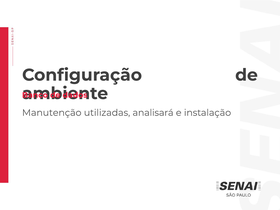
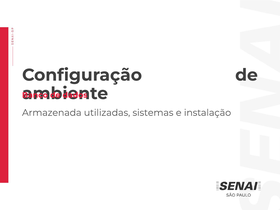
Manutenção: Manutenção -> Armazenada
analisará: analisará -> sistemas
